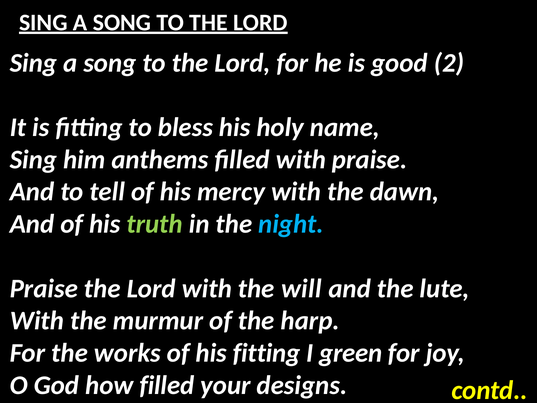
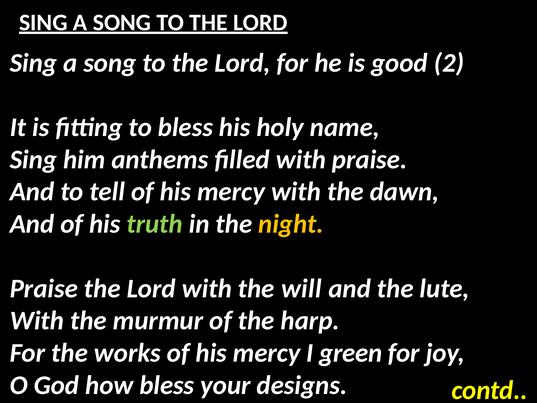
night colour: light blue -> yellow
works of his fitting: fitting -> mercy
how filled: filled -> bless
